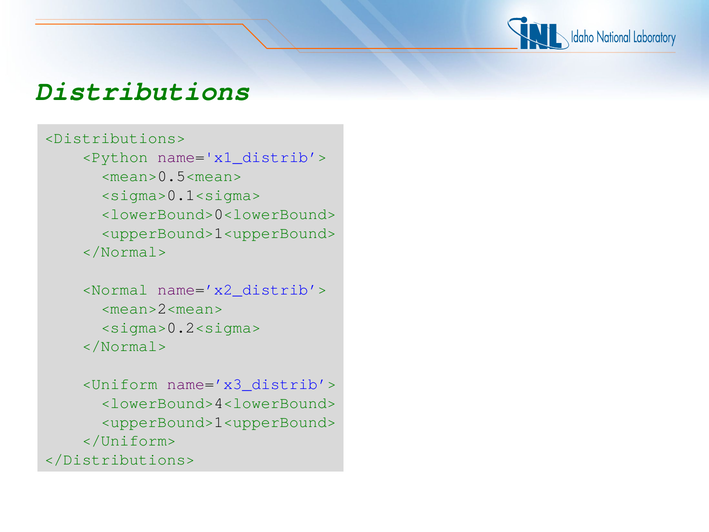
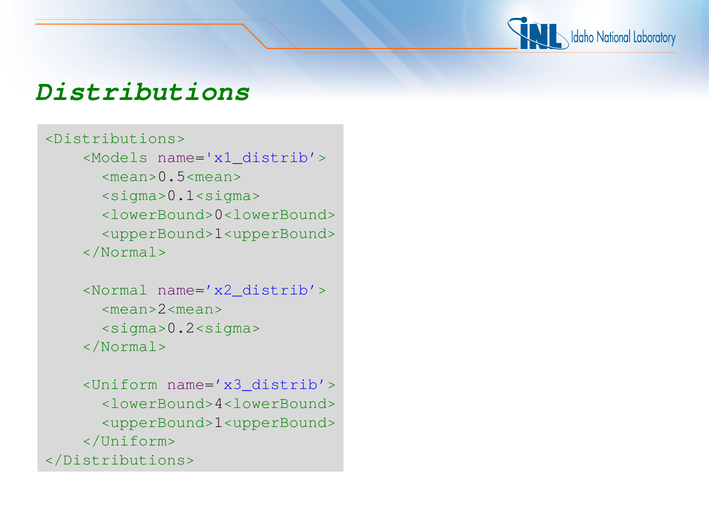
<Python: <Python -> <Models
